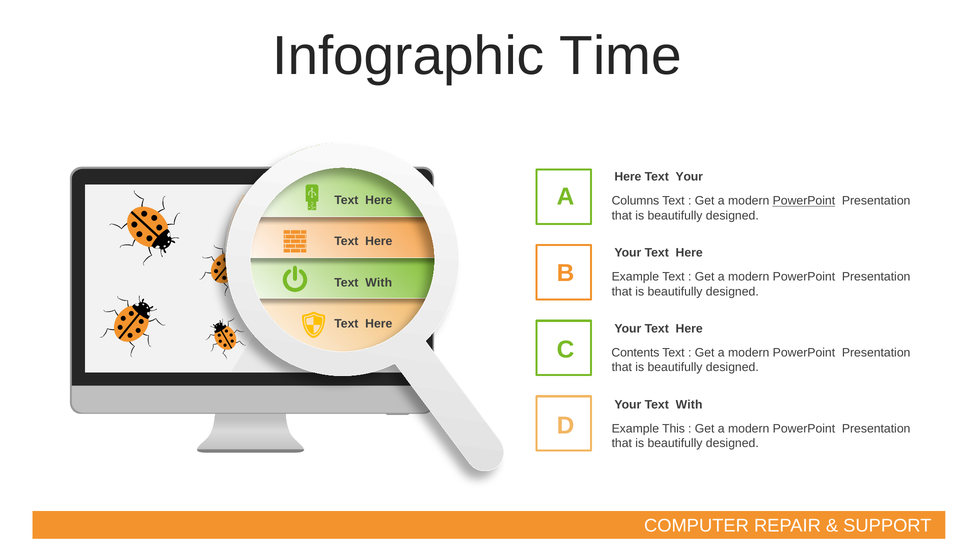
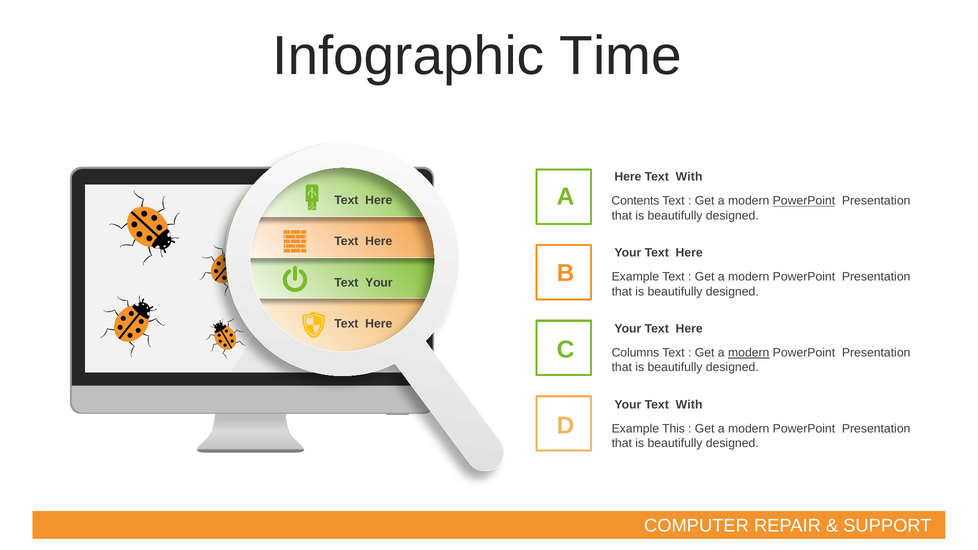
Your at (689, 177): Your -> With
Columns: Columns -> Contents
With at (379, 283): With -> Your
Contents: Contents -> Columns
modern at (749, 353) underline: none -> present
